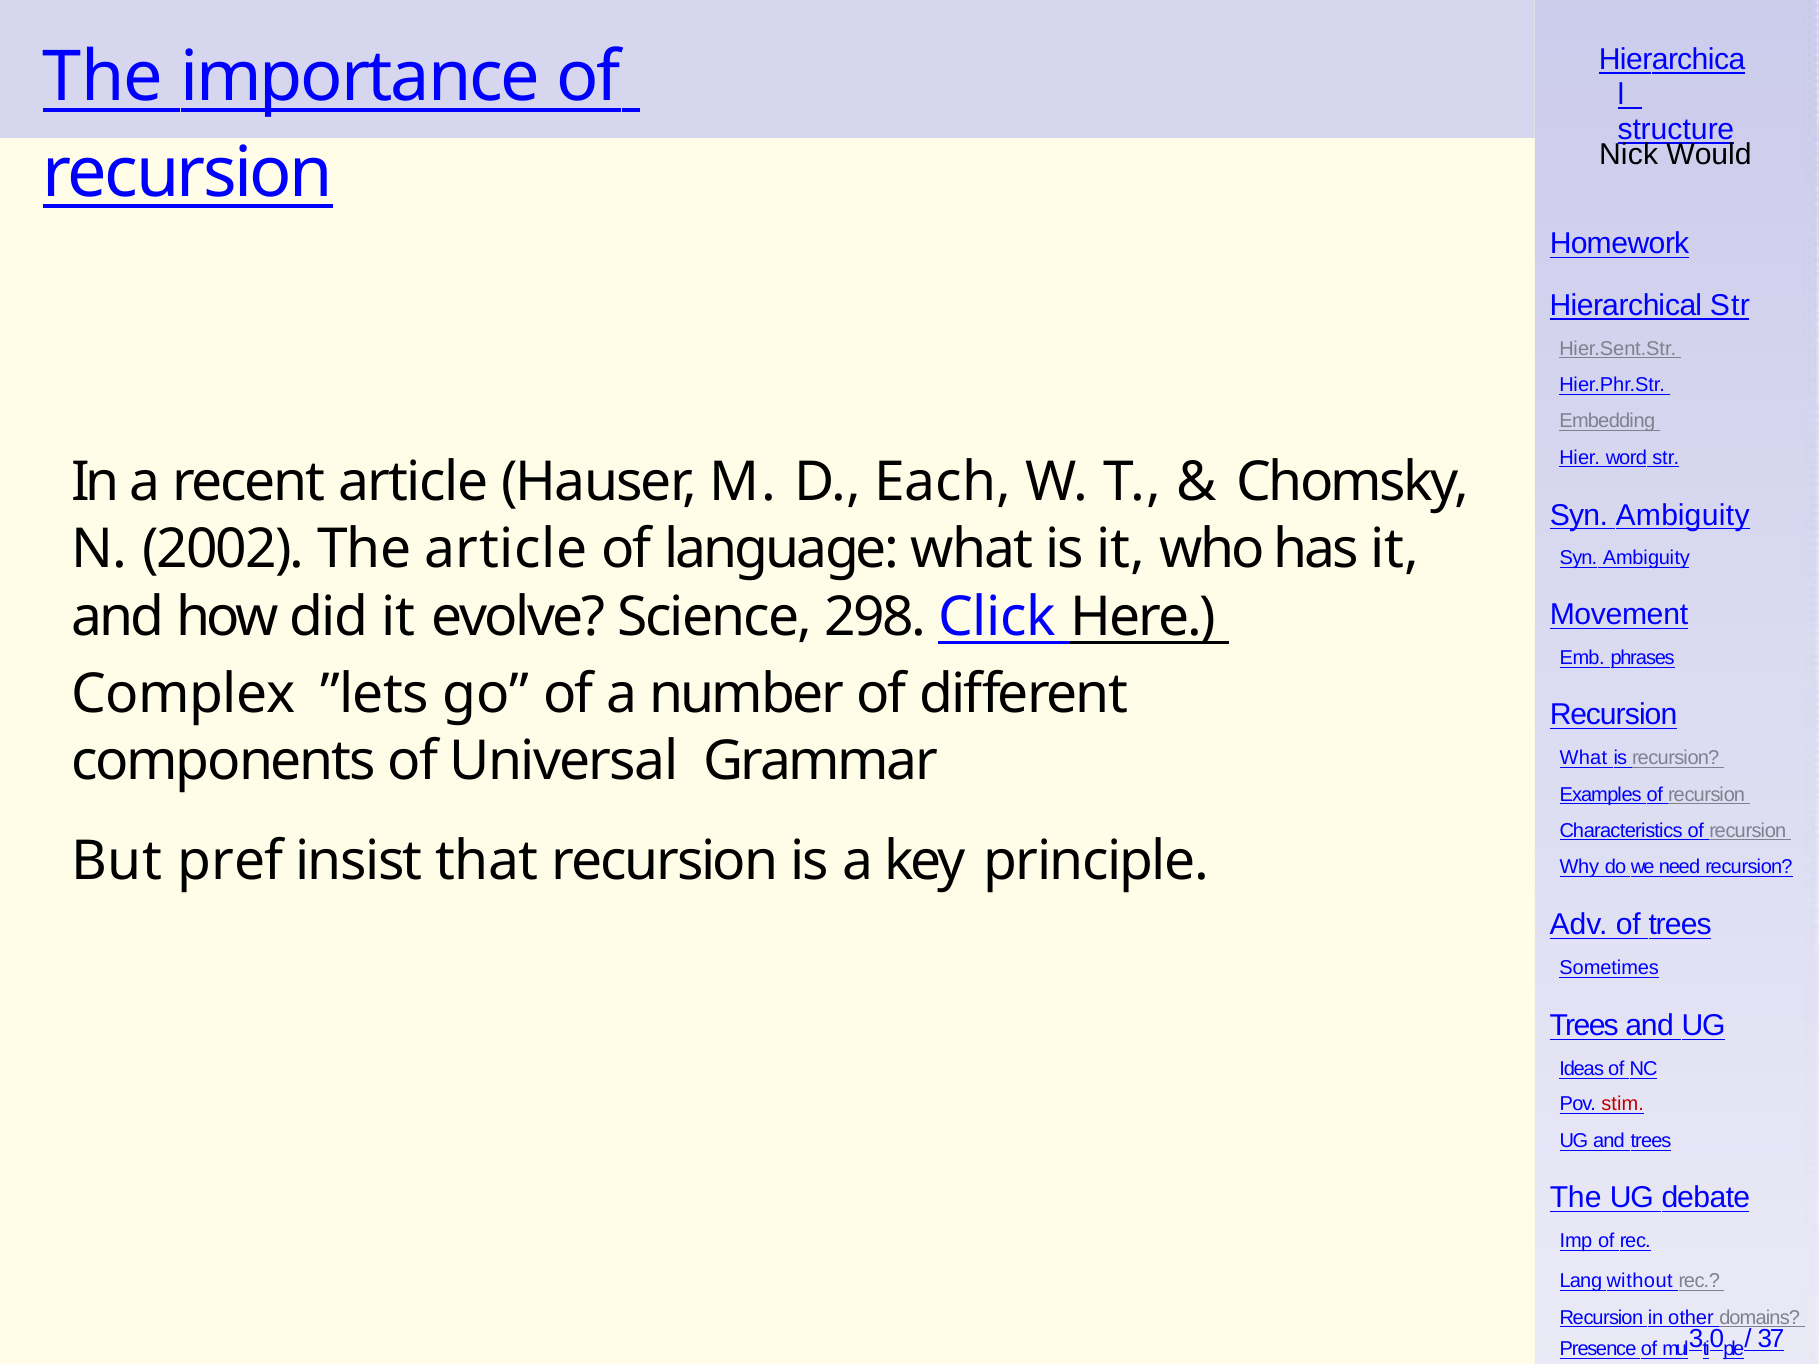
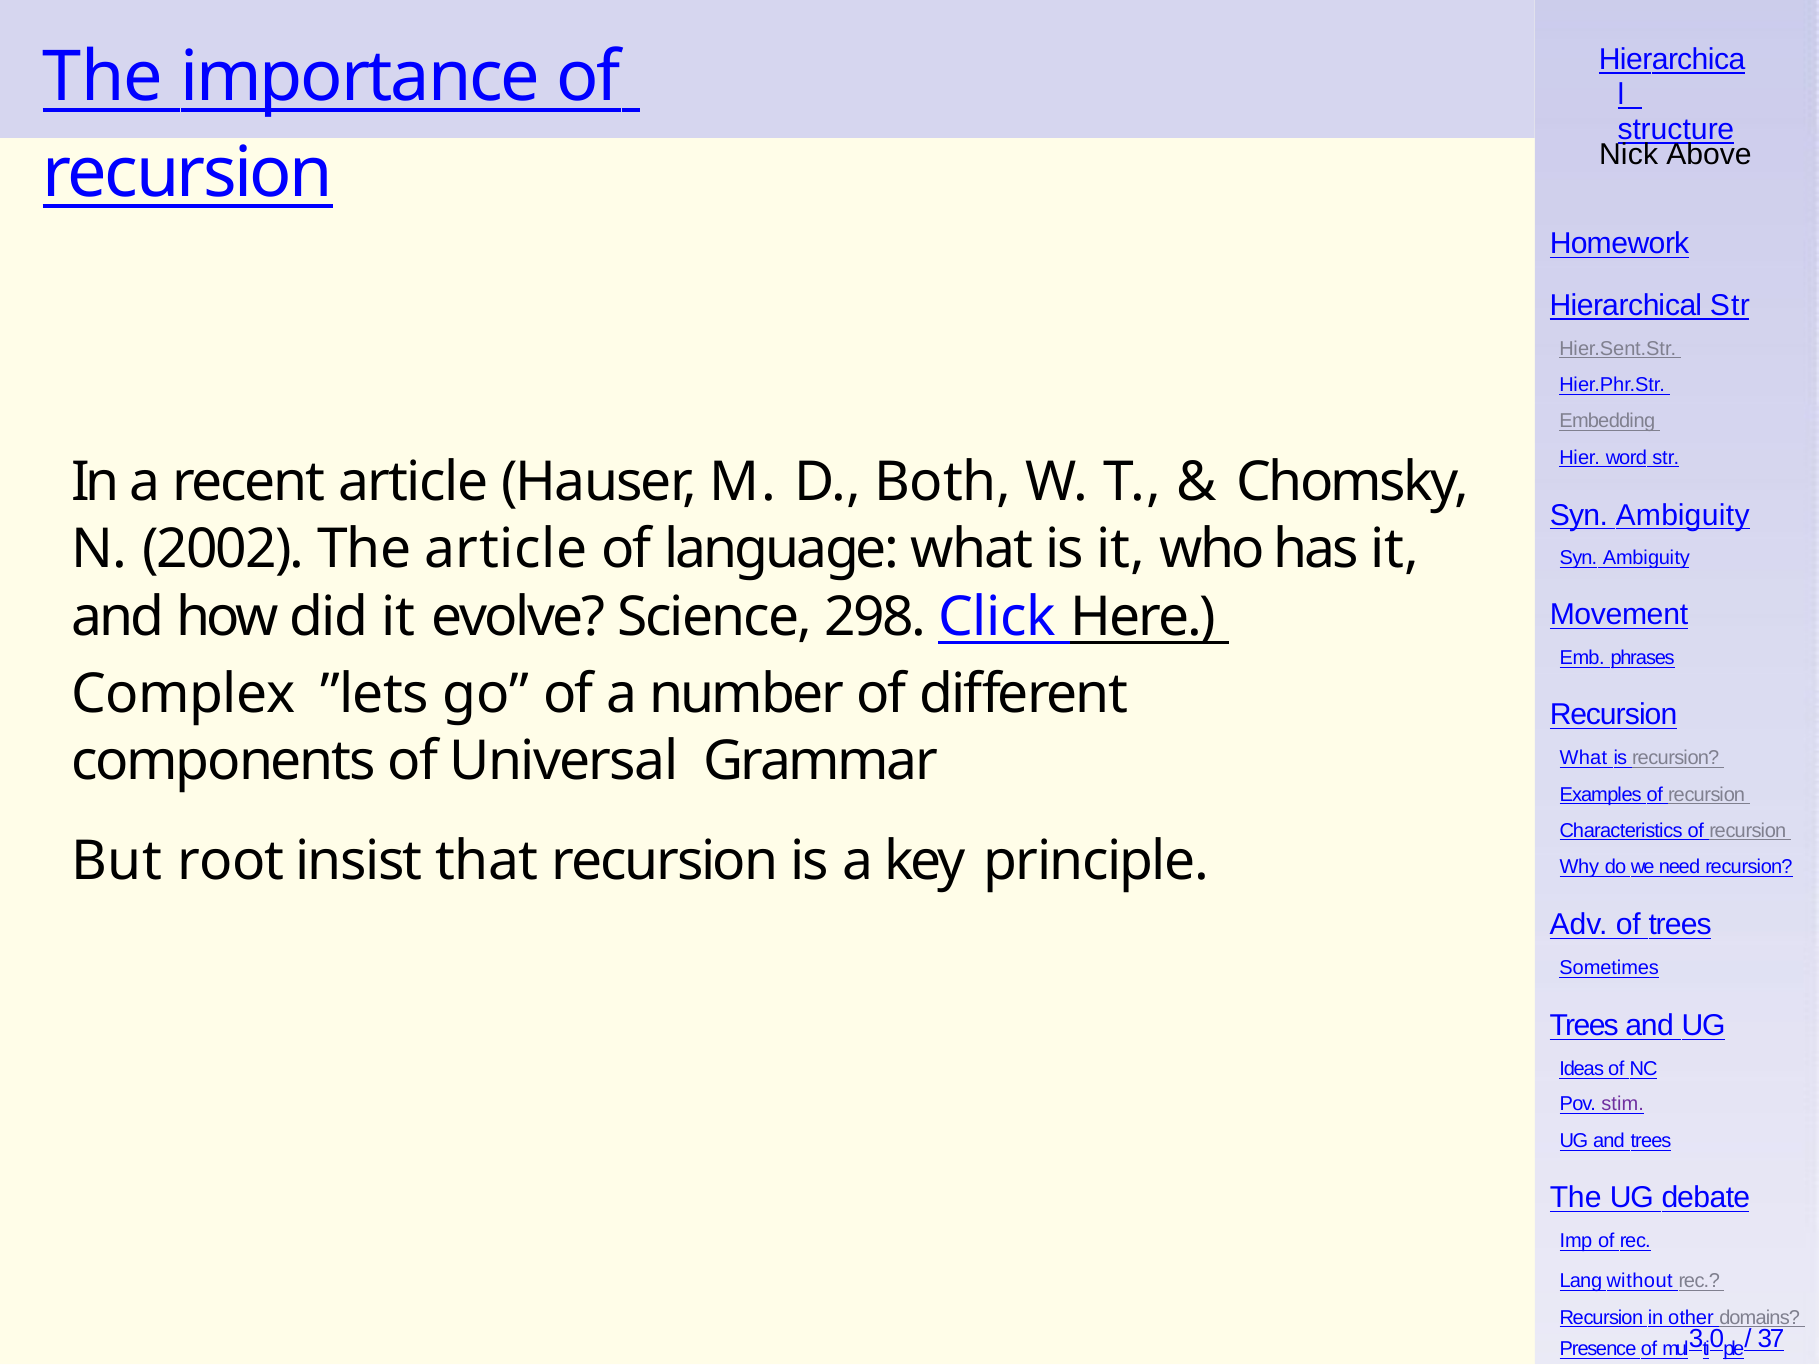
Would: Would -> Above
Each: Each -> Both
pref: pref -> root
stim colour: red -> purple
